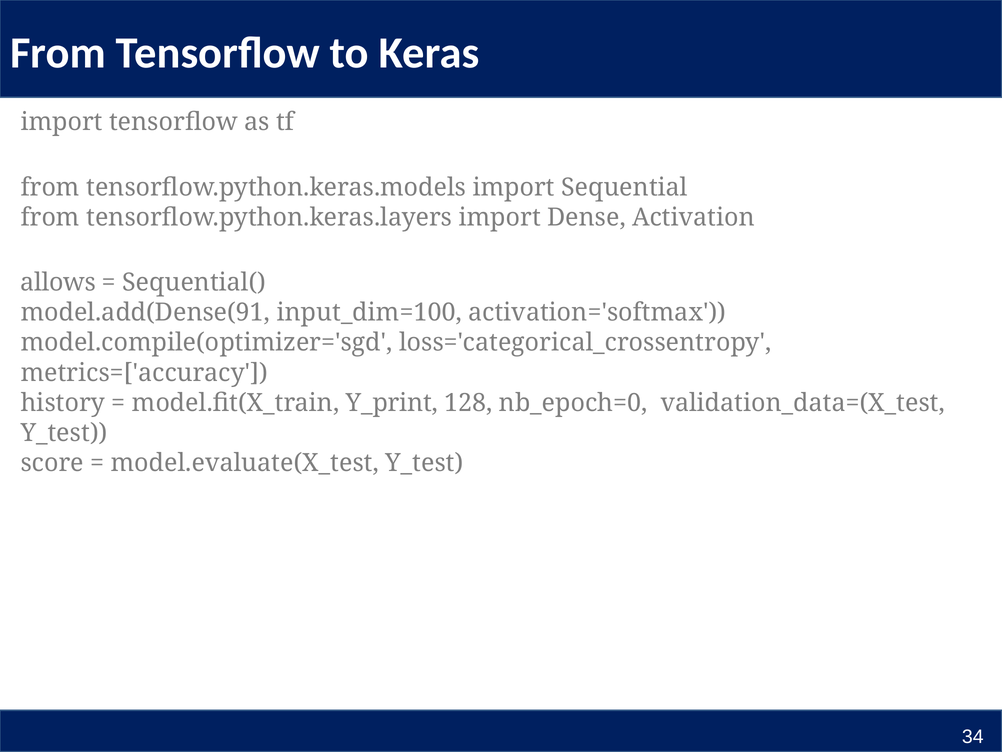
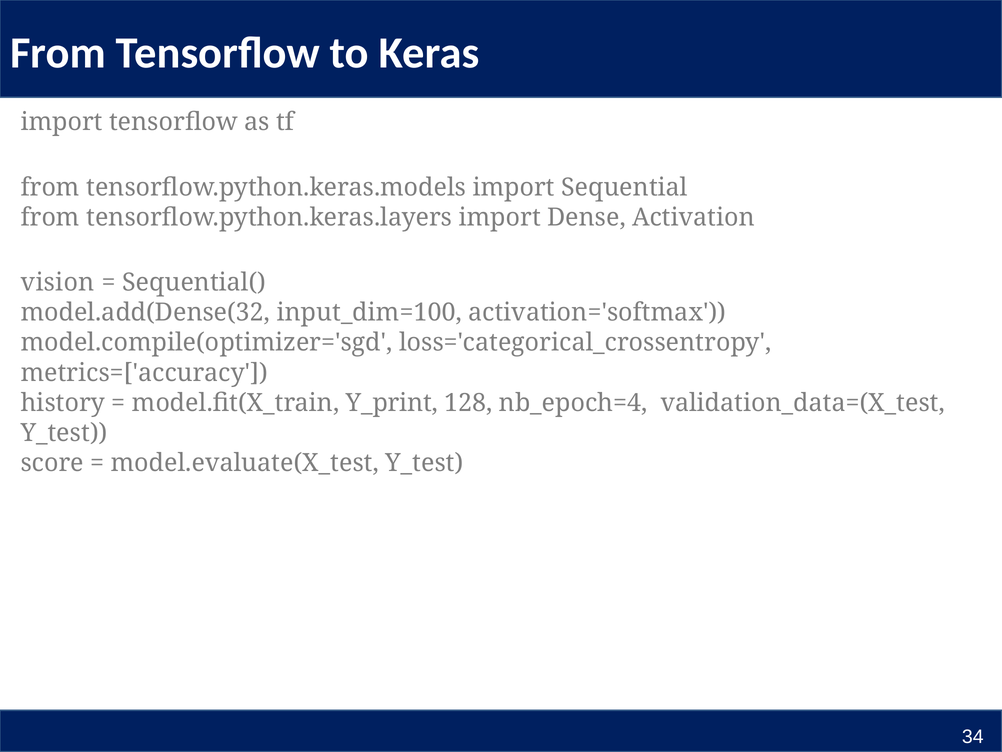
allows: allows -> vision
model.add(Dense(91: model.add(Dense(91 -> model.add(Dense(32
nb_epoch=0: nb_epoch=0 -> nb_epoch=4
